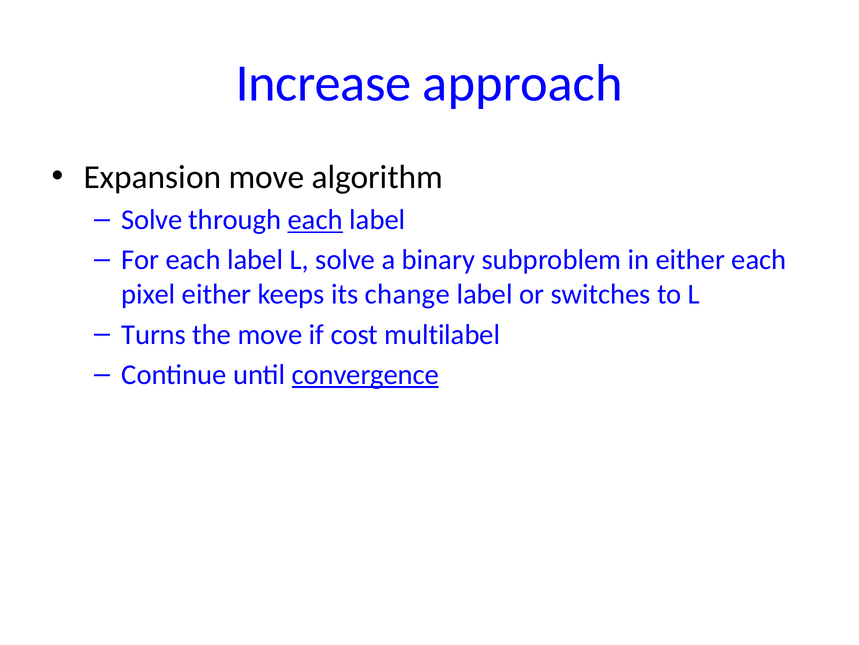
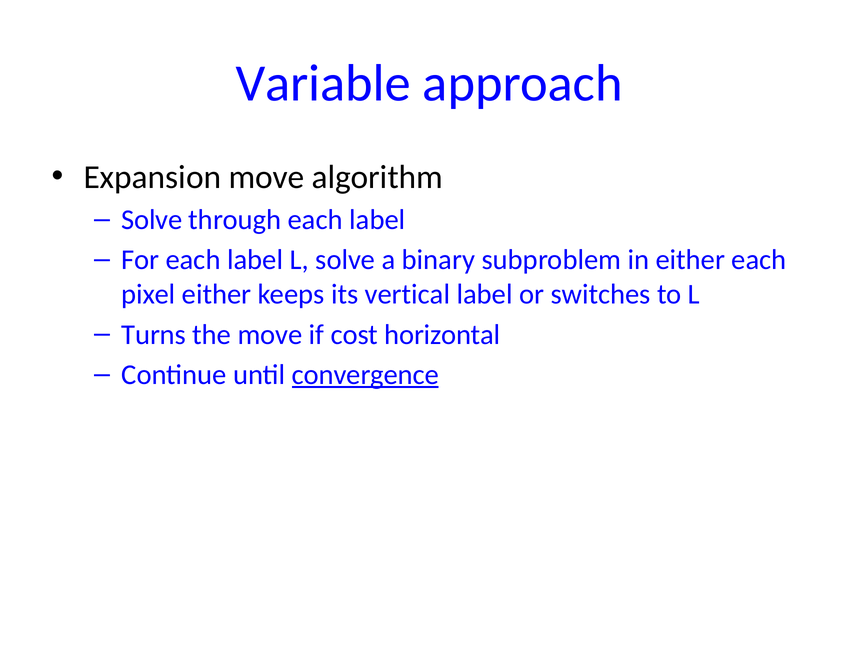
Increase: Increase -> Variable
each at (315, 220) underline: present -> none
change: change -> vertical
multilabel: multilabel -> horizontal
